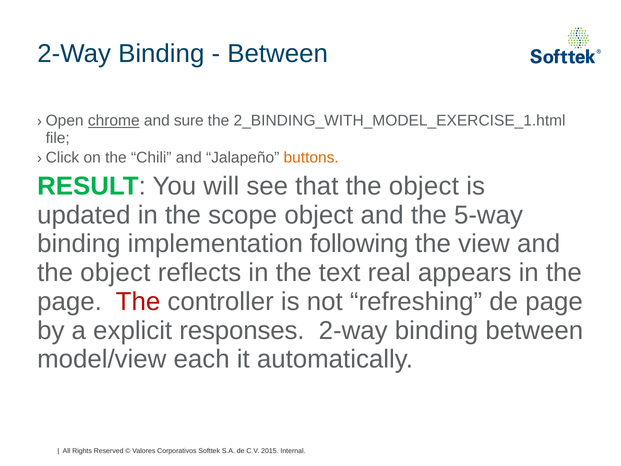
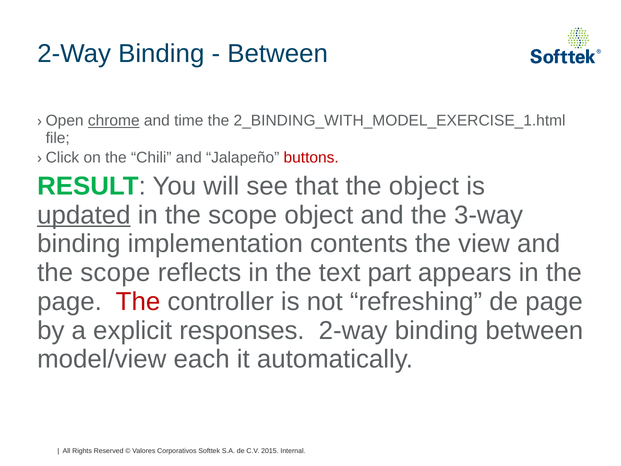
sure: sure -> time
buttons colour: orange -> red
updated underline: none -> present
5-way: 5-way -> 3-way
following: following -> contents
object at (115, 273): object -> scope
real: real -> part
